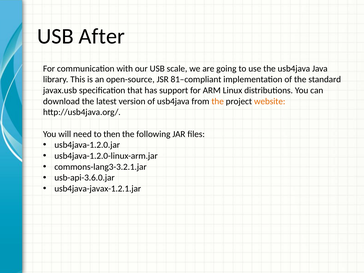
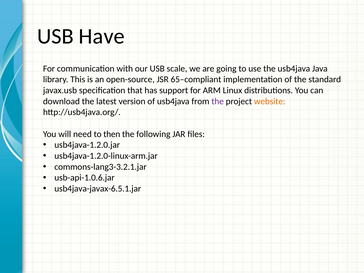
After: After -> Have
81–compliant: 81–compliant -> 65–compliant
the at (218, 101) colour: orange -> purple
usb-api-3.6.0.jar: usb-api-3.6.0.jar -> usb-api-1.0.6.jar
usb4java-javax-1.2.1.jar: usb4java-javax-1.2.1.jar -> usb4java-javax-6.5.1.jar
